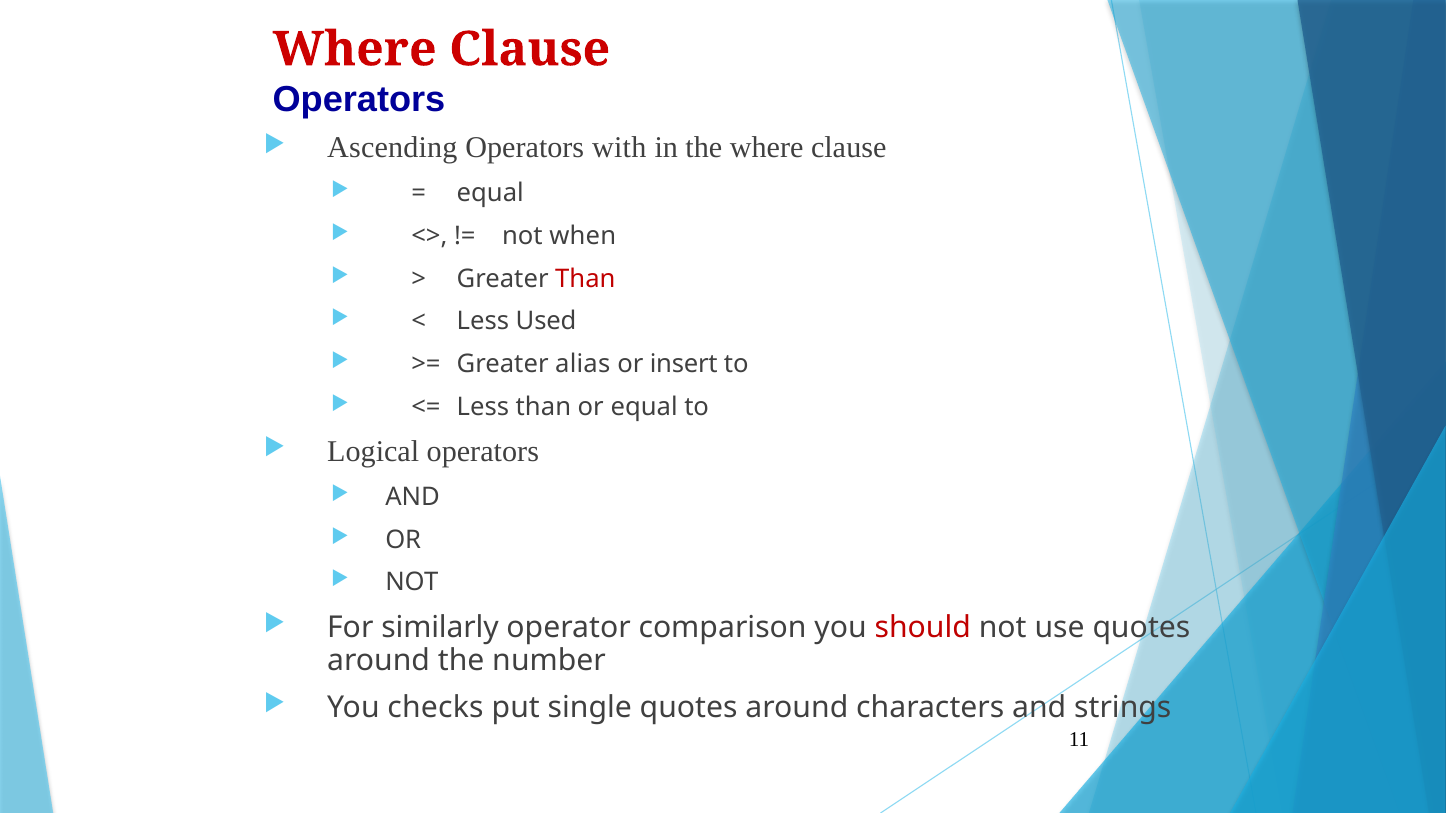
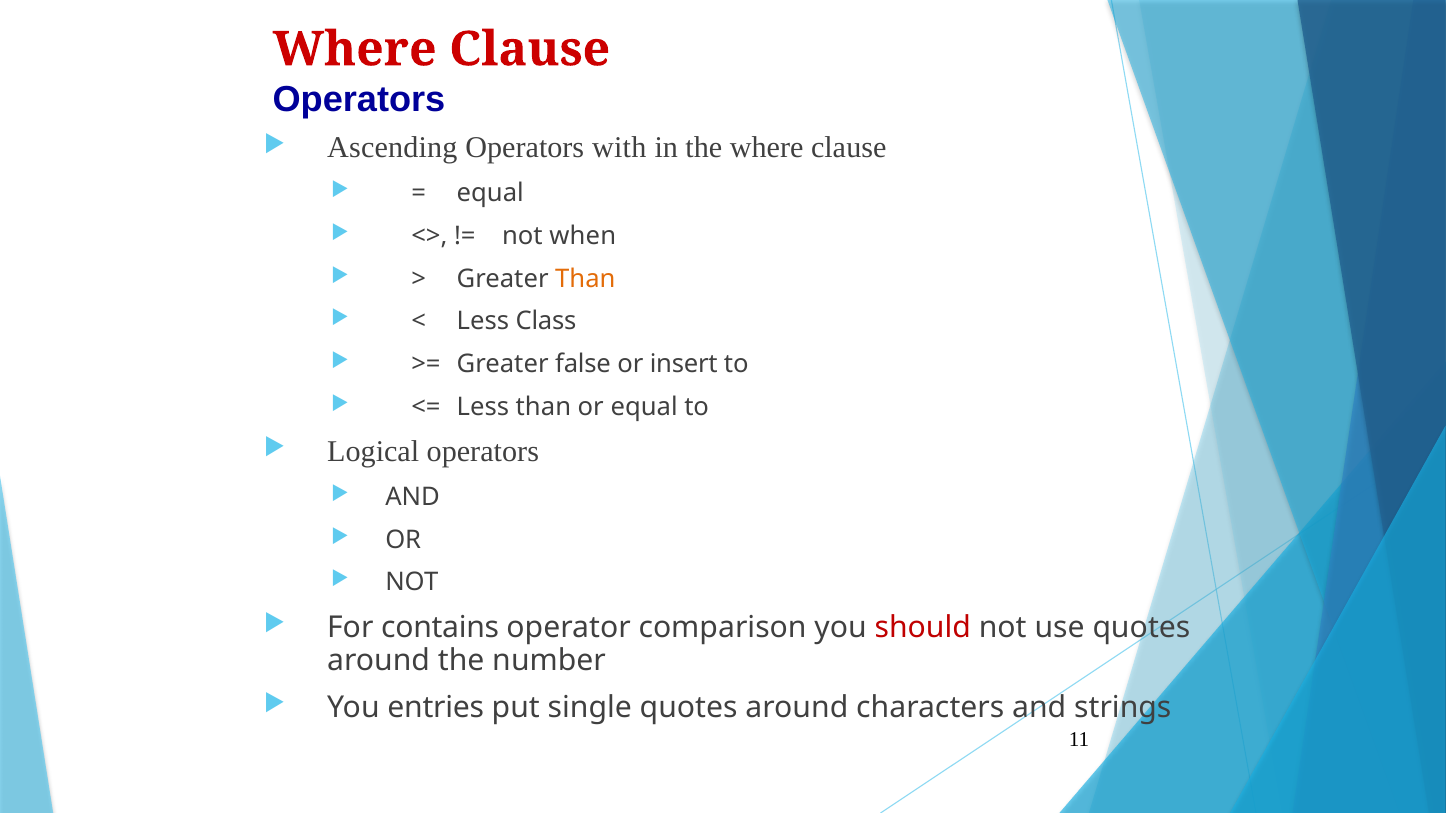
Than at (585, 279) colour: red -> orange
Used: Used -> Class
alias: alias -> false
similarly: similarly -> contains
checks: checks -> entries
